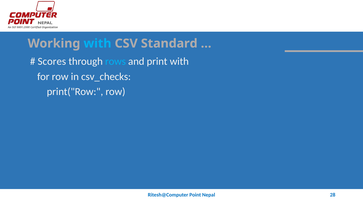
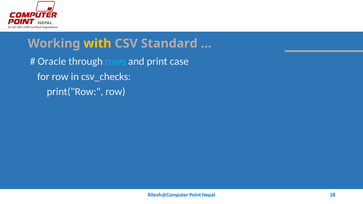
with at (97, 43) colour: light blue -> yellow
Scores: Scores -> Oracle
print with: with -> case
